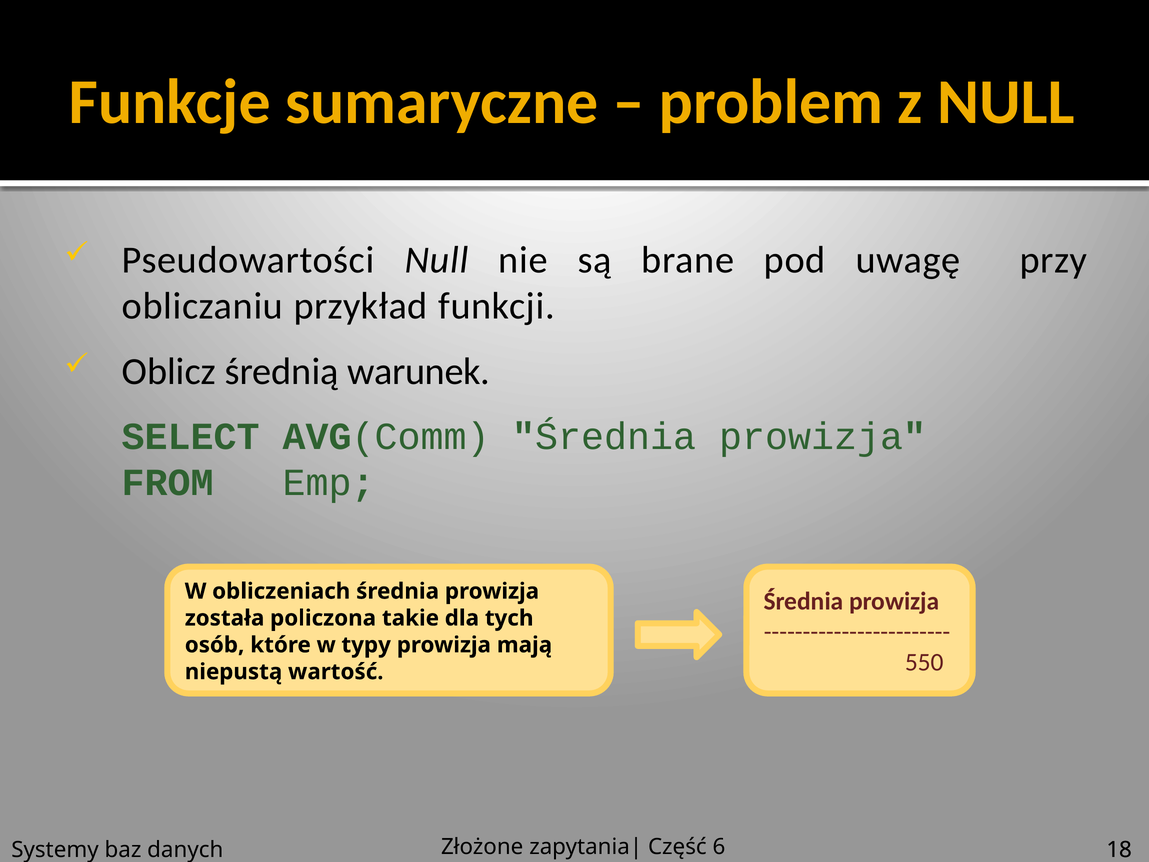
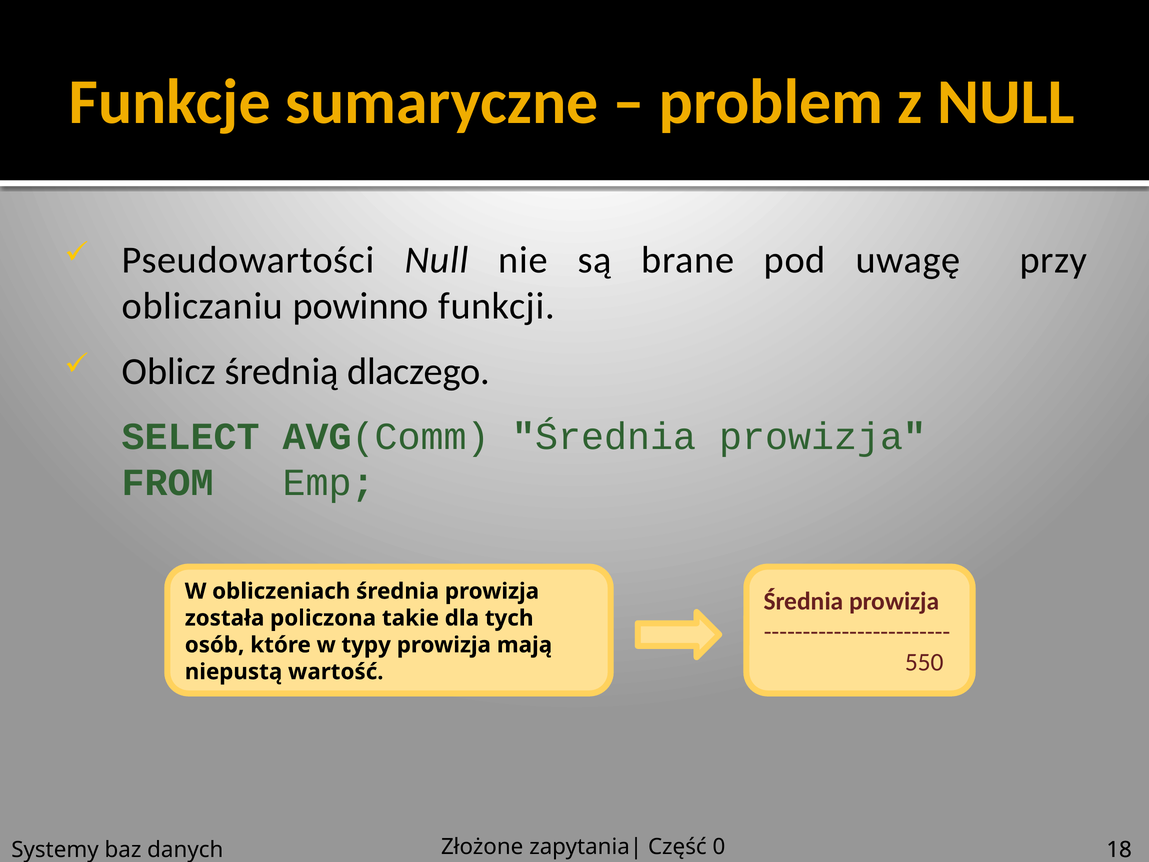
przykład: przykład -> powinno
warunek: warunek -> dlaczego
6: 6 -> 0
